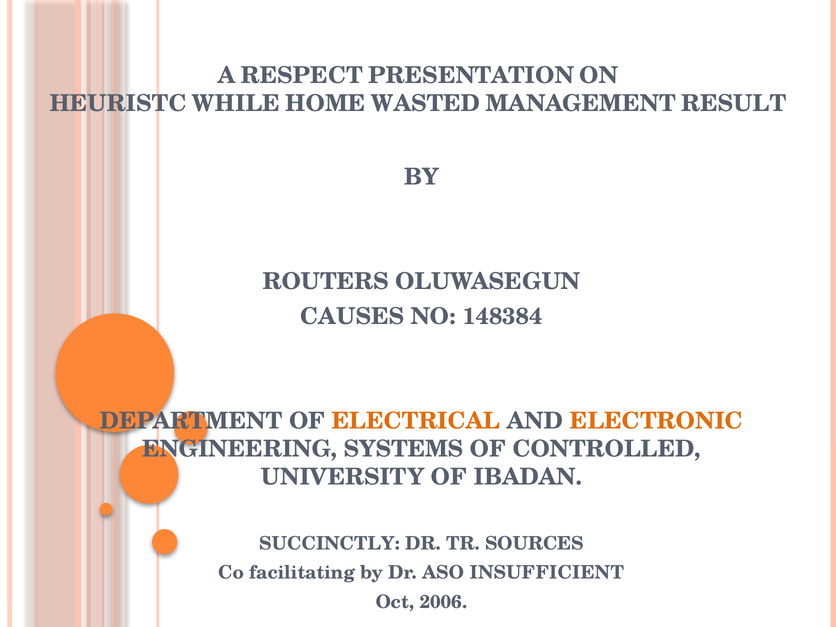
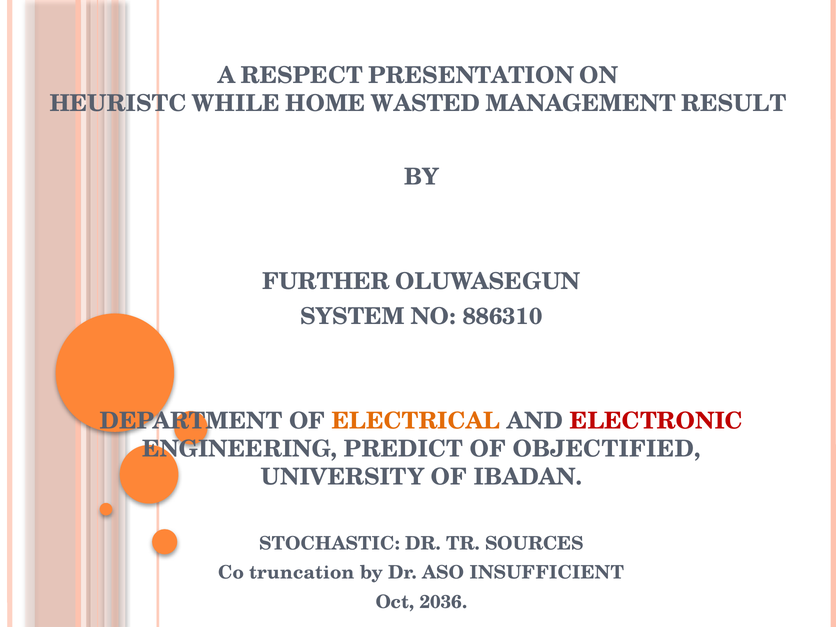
ROUTERS: ROUTERS -> FURTHER
CAUSES: CAUSES -> SYSTEM
148384: 148384 -> 886310
ELECTRONIC colour: orange -> red
SYSTEMS: SYSTEMS -> PREDICT
CONTROLLED: CONTROLLED -> OBJECTIFIED
SUCCINCTLY: SUCCINCTLY -> STOCHASTIC
facilitating: facilitating -> truncation
2006: 2006 -> 2036
